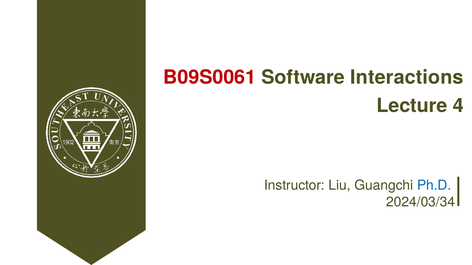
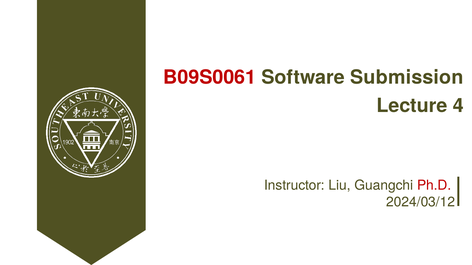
Interactions: Interactions -> Submission
Ph.D colour: blue -> red
2024/03/34: 2024/03/34 -> 2024/03/12
